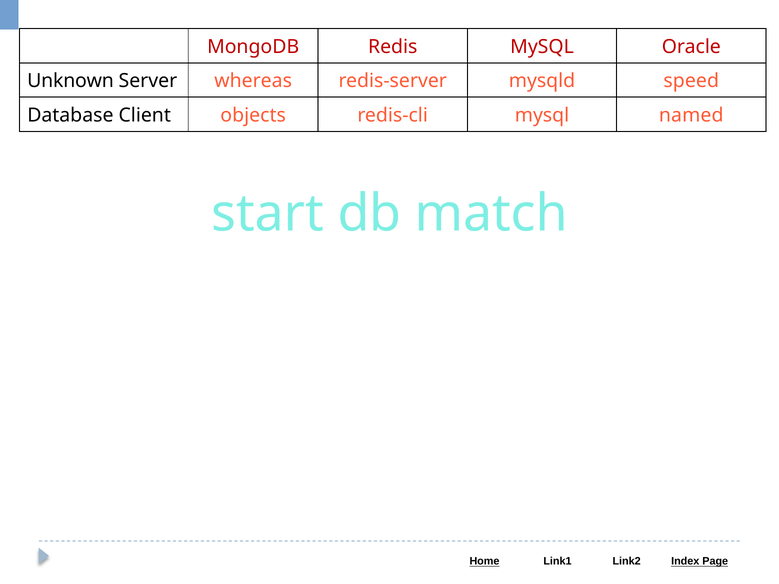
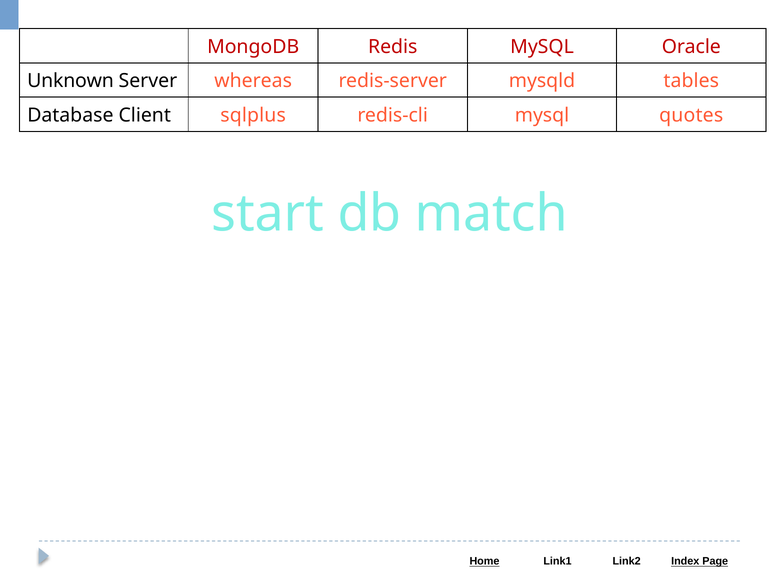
speed: speed -> tables
objects: objects -> sqlplus
named: named -> quotes
